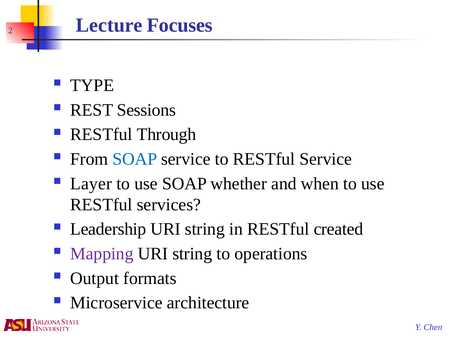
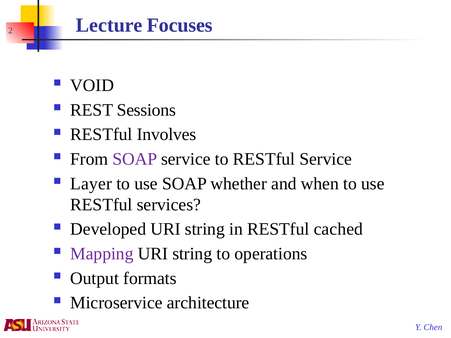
TYPE: TYPE -> VOID
Through: Through -> Involves
SOAP at (135, 159) colour: blue -> purple
Leadership: Leadership -> Developed
created: created -> cached
